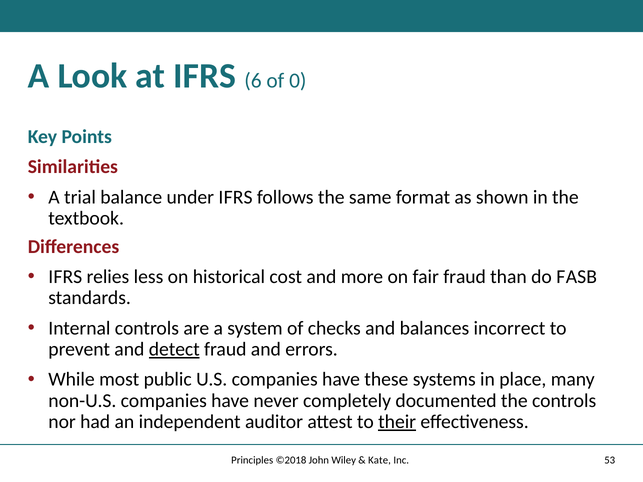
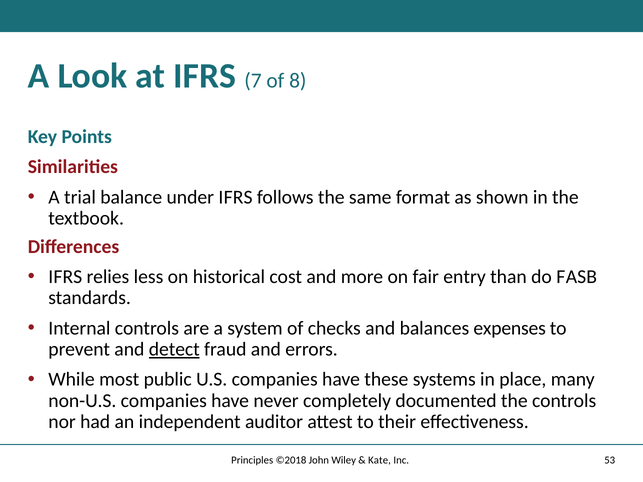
6: 6 -> 7
0: 0 -> 8
fair fraud: fraud -> entry
incorrect: incorrect -> expenses
their underline: present -> none
